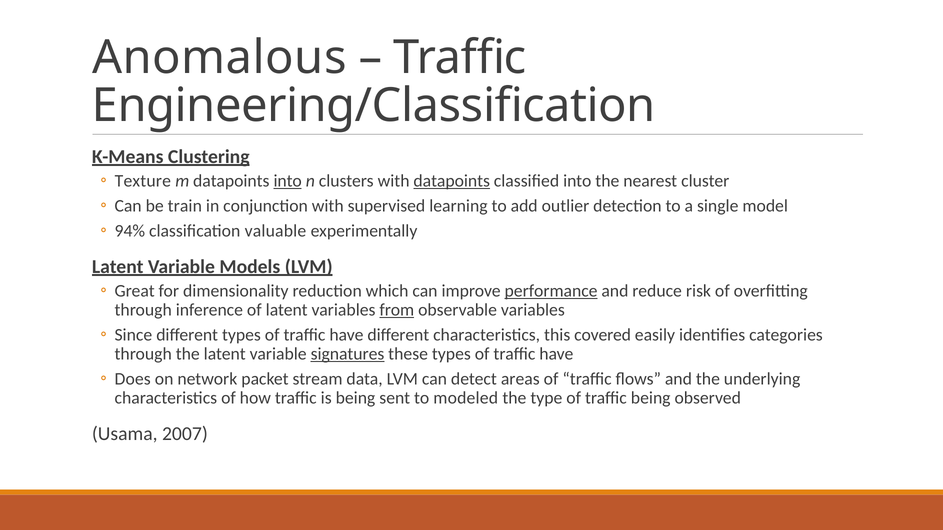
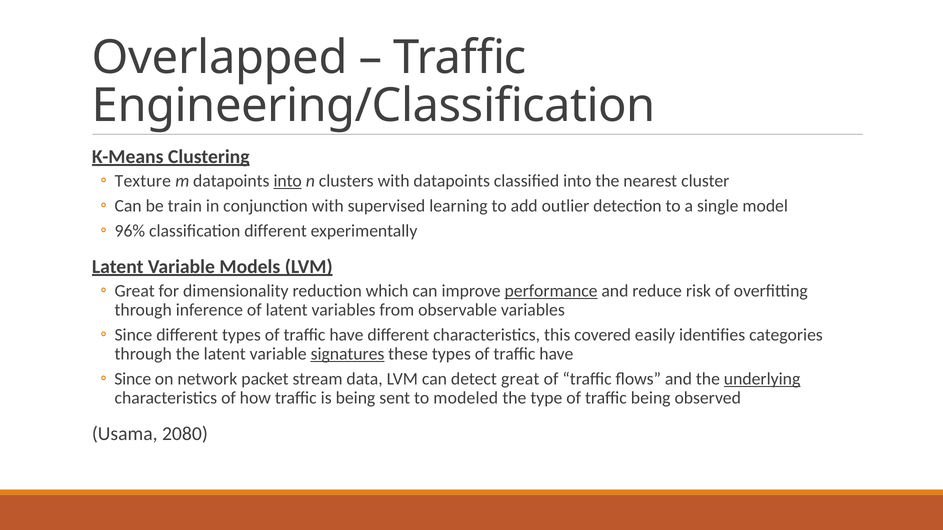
Anomalous: Anomalous -> Overlapped
datapoints at (452, 181) underline: present -> none
94%: 94% -> 96%
classification valuable: valuable -> different
from underline: present -> none
Does at (133, 379): Does -> Since
detect areas: areas -> great
underlying underline: none -> present
2007: 2007 -> 2080
